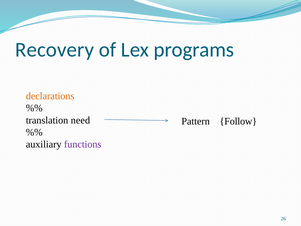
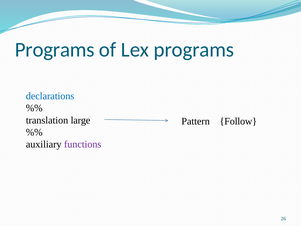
Recovery at (55, 50): Recovery -> Programs
declarations colour: orange -> blue
need: need -> large
